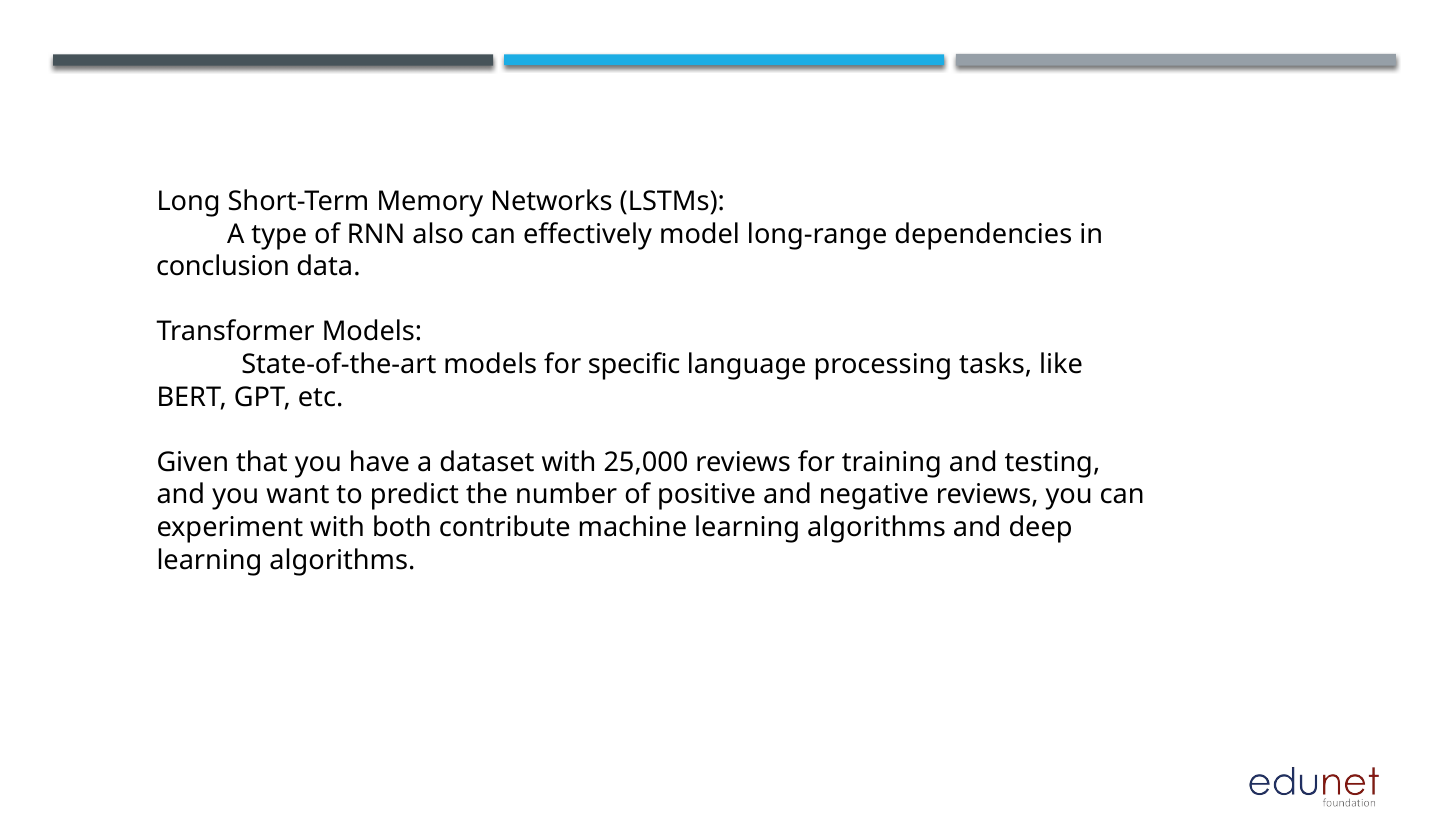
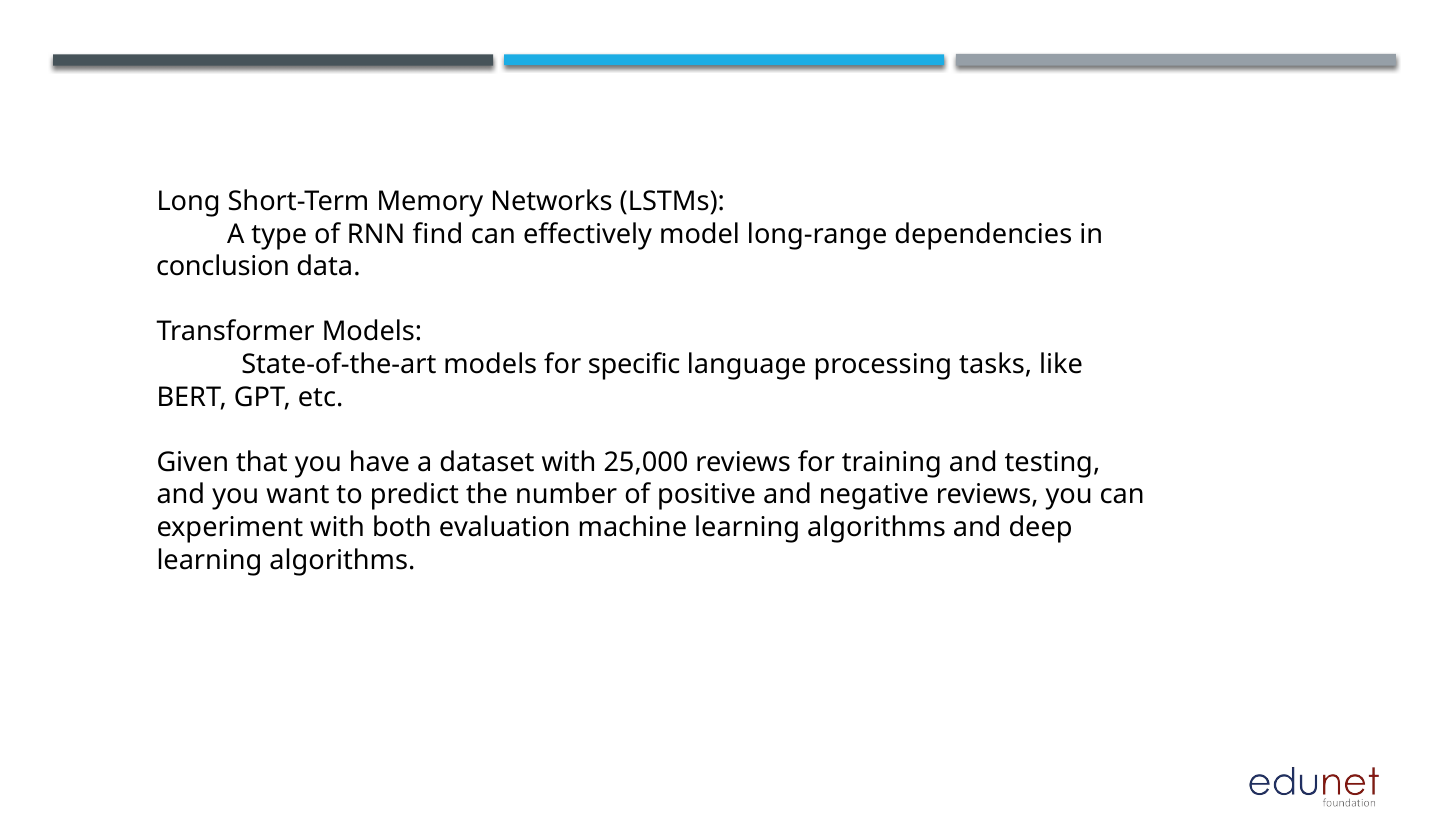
also: also -> find
contribute: contribute -> evaluation
